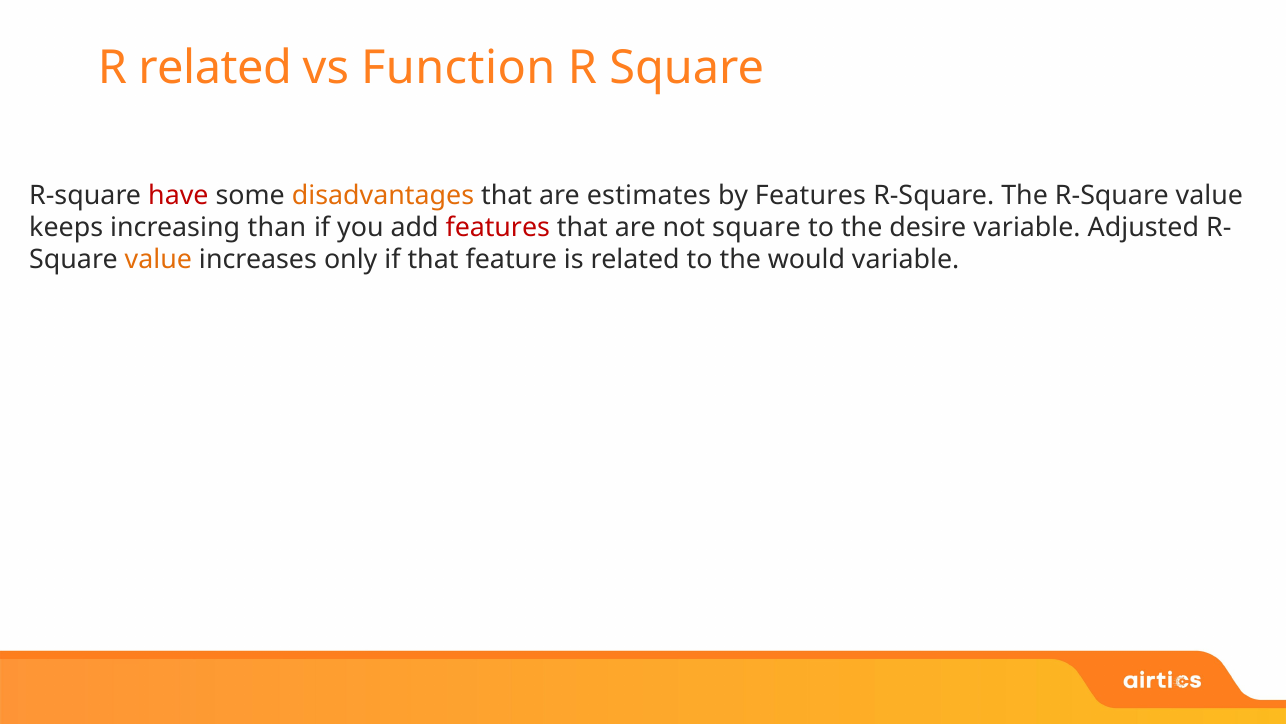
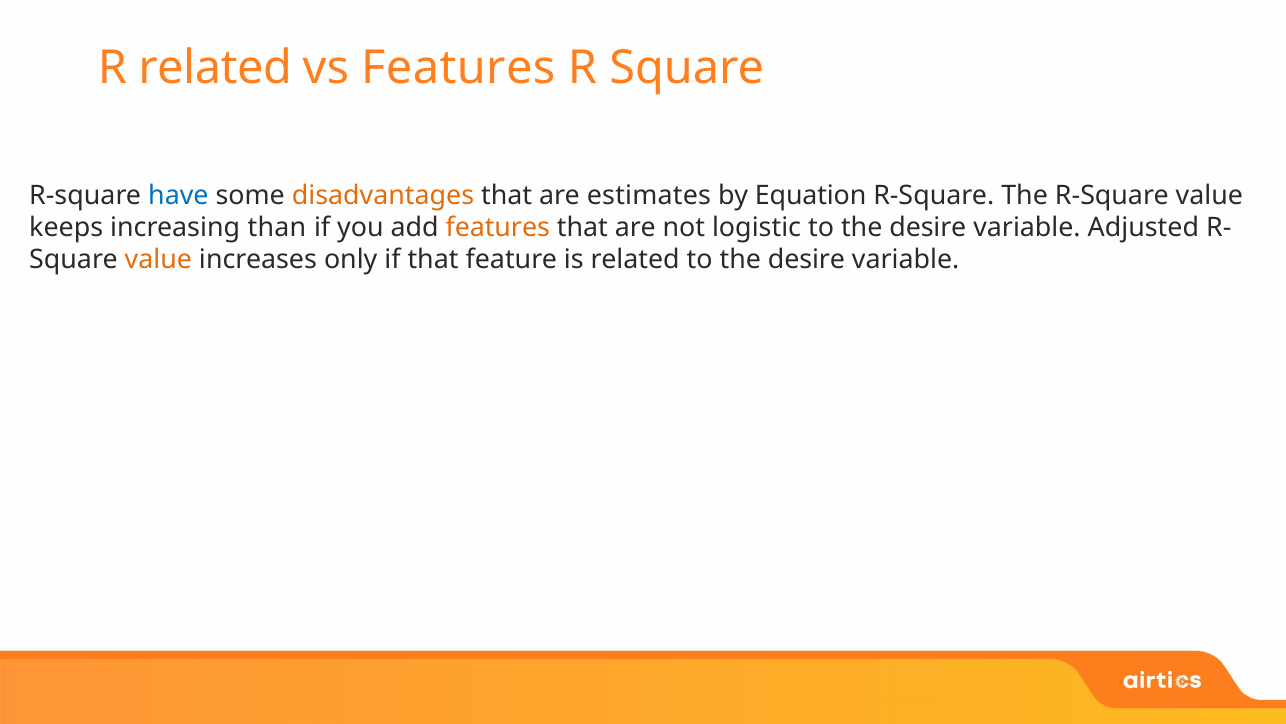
vs Function: Function -> Features
have colour: red -> blue
by Features: Features -> Equation
features at (498, 228) colour: red -> orange
not square: square -> logistic
related to the would: would -> desire
